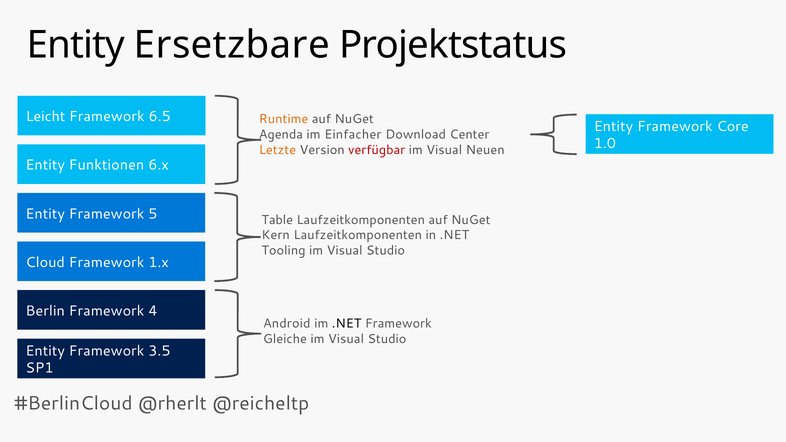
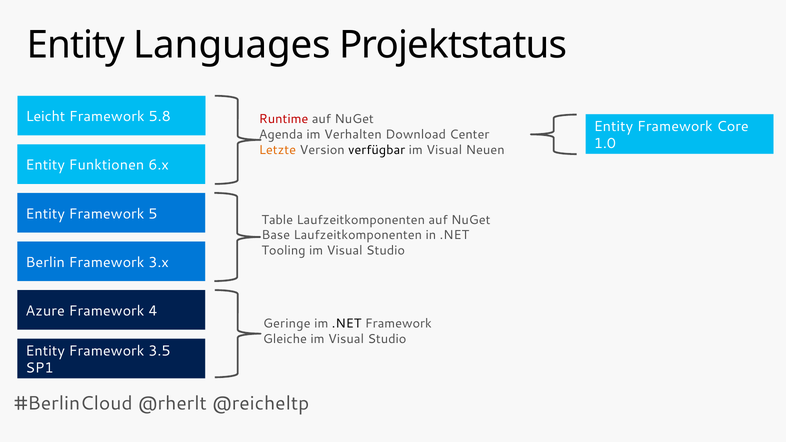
Ersetzbare: Ersetzbare -> Languages
6.5: 6.5 -> 5.8
Runtime colour: orange -> red
Einfacher: Einfacher -> Verhalten
verfügbar colour: red -> black
Kern: Kern -> Base
Cloud: Cloud -> Berlin
1.x: 1.x -> 3.x
Berlin: Berlin -> Azure
Android: Android -> Geringe
